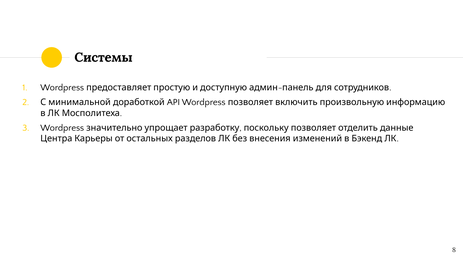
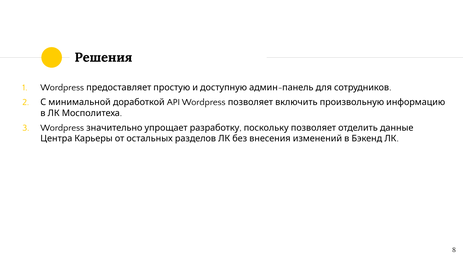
Системы: Системы -> Решения
